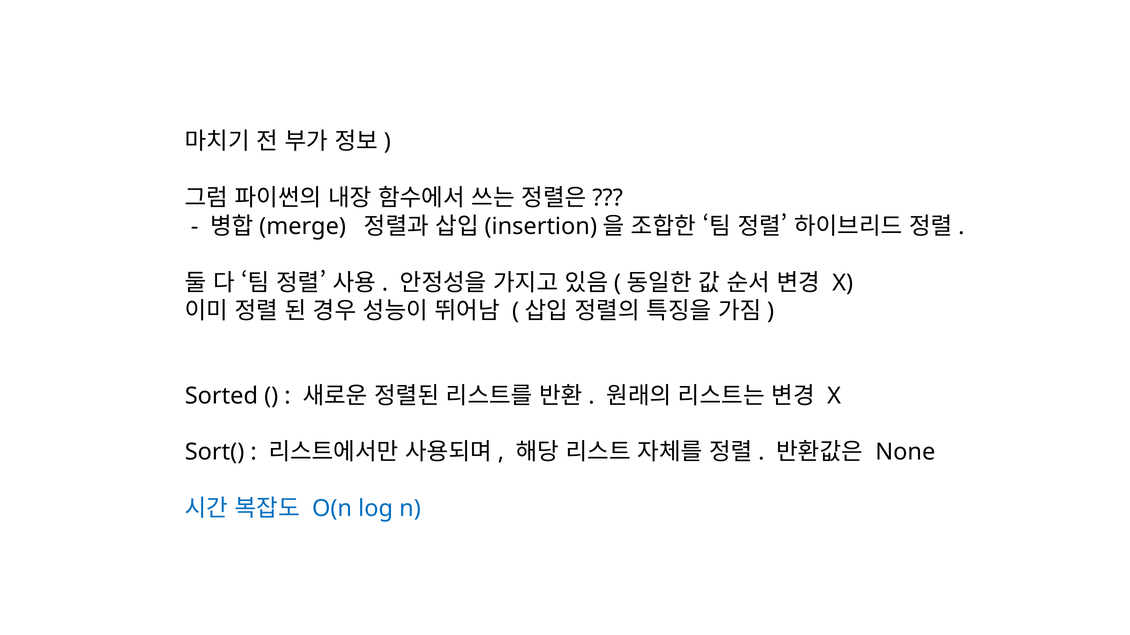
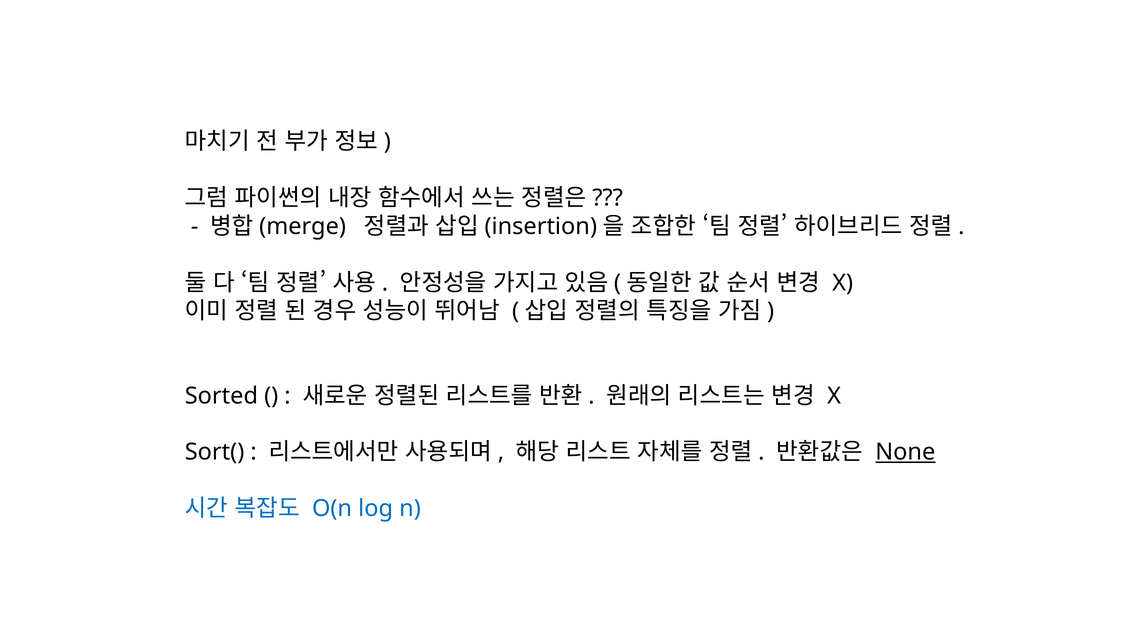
None underline: none -> present
